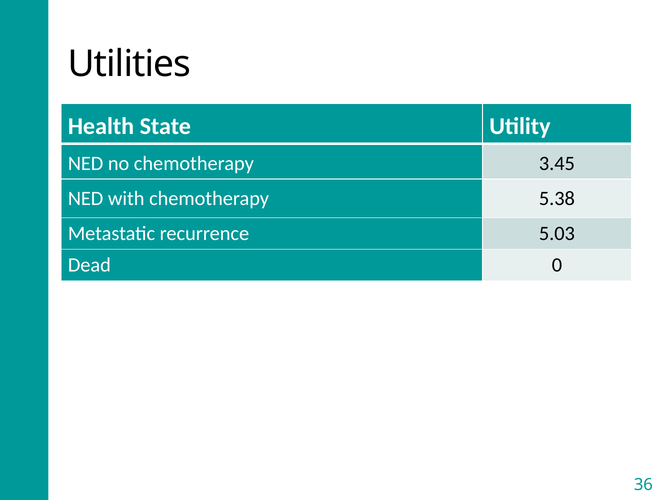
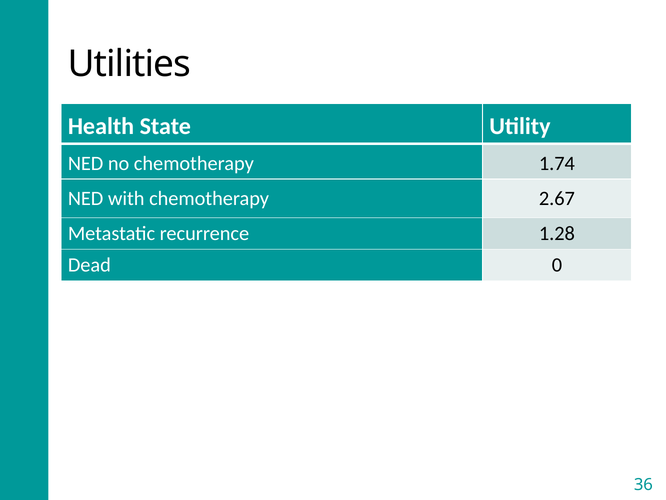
3.45: 3.45 -> 1.74
5.38: 5.38 -> 2.67
5.03: 5.03 -> 1.28
